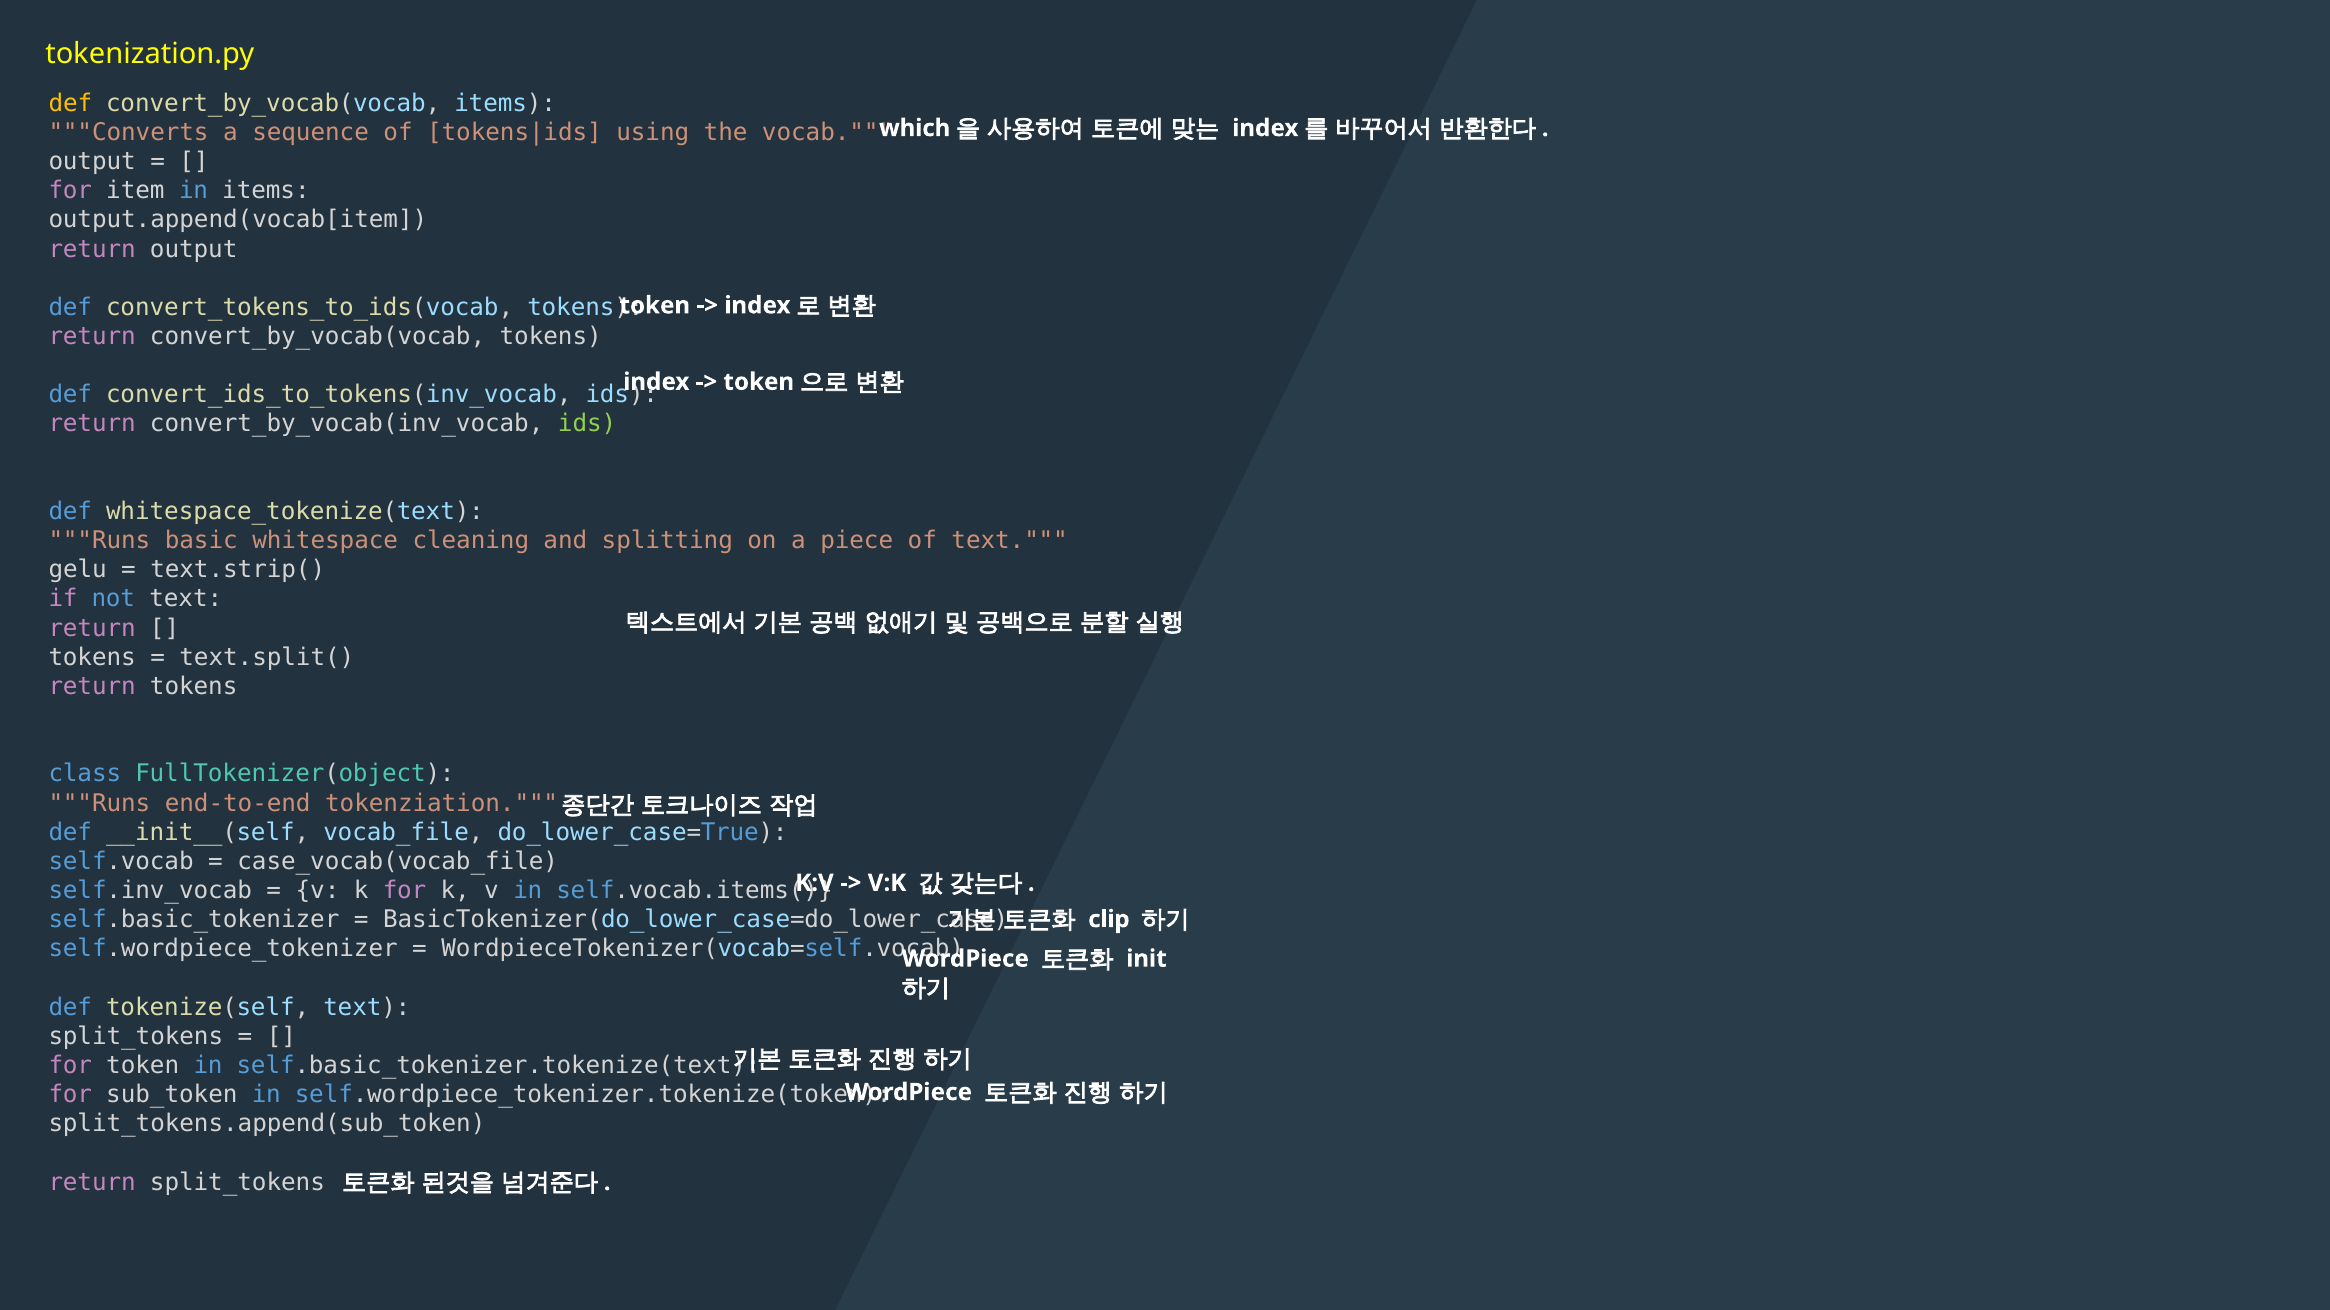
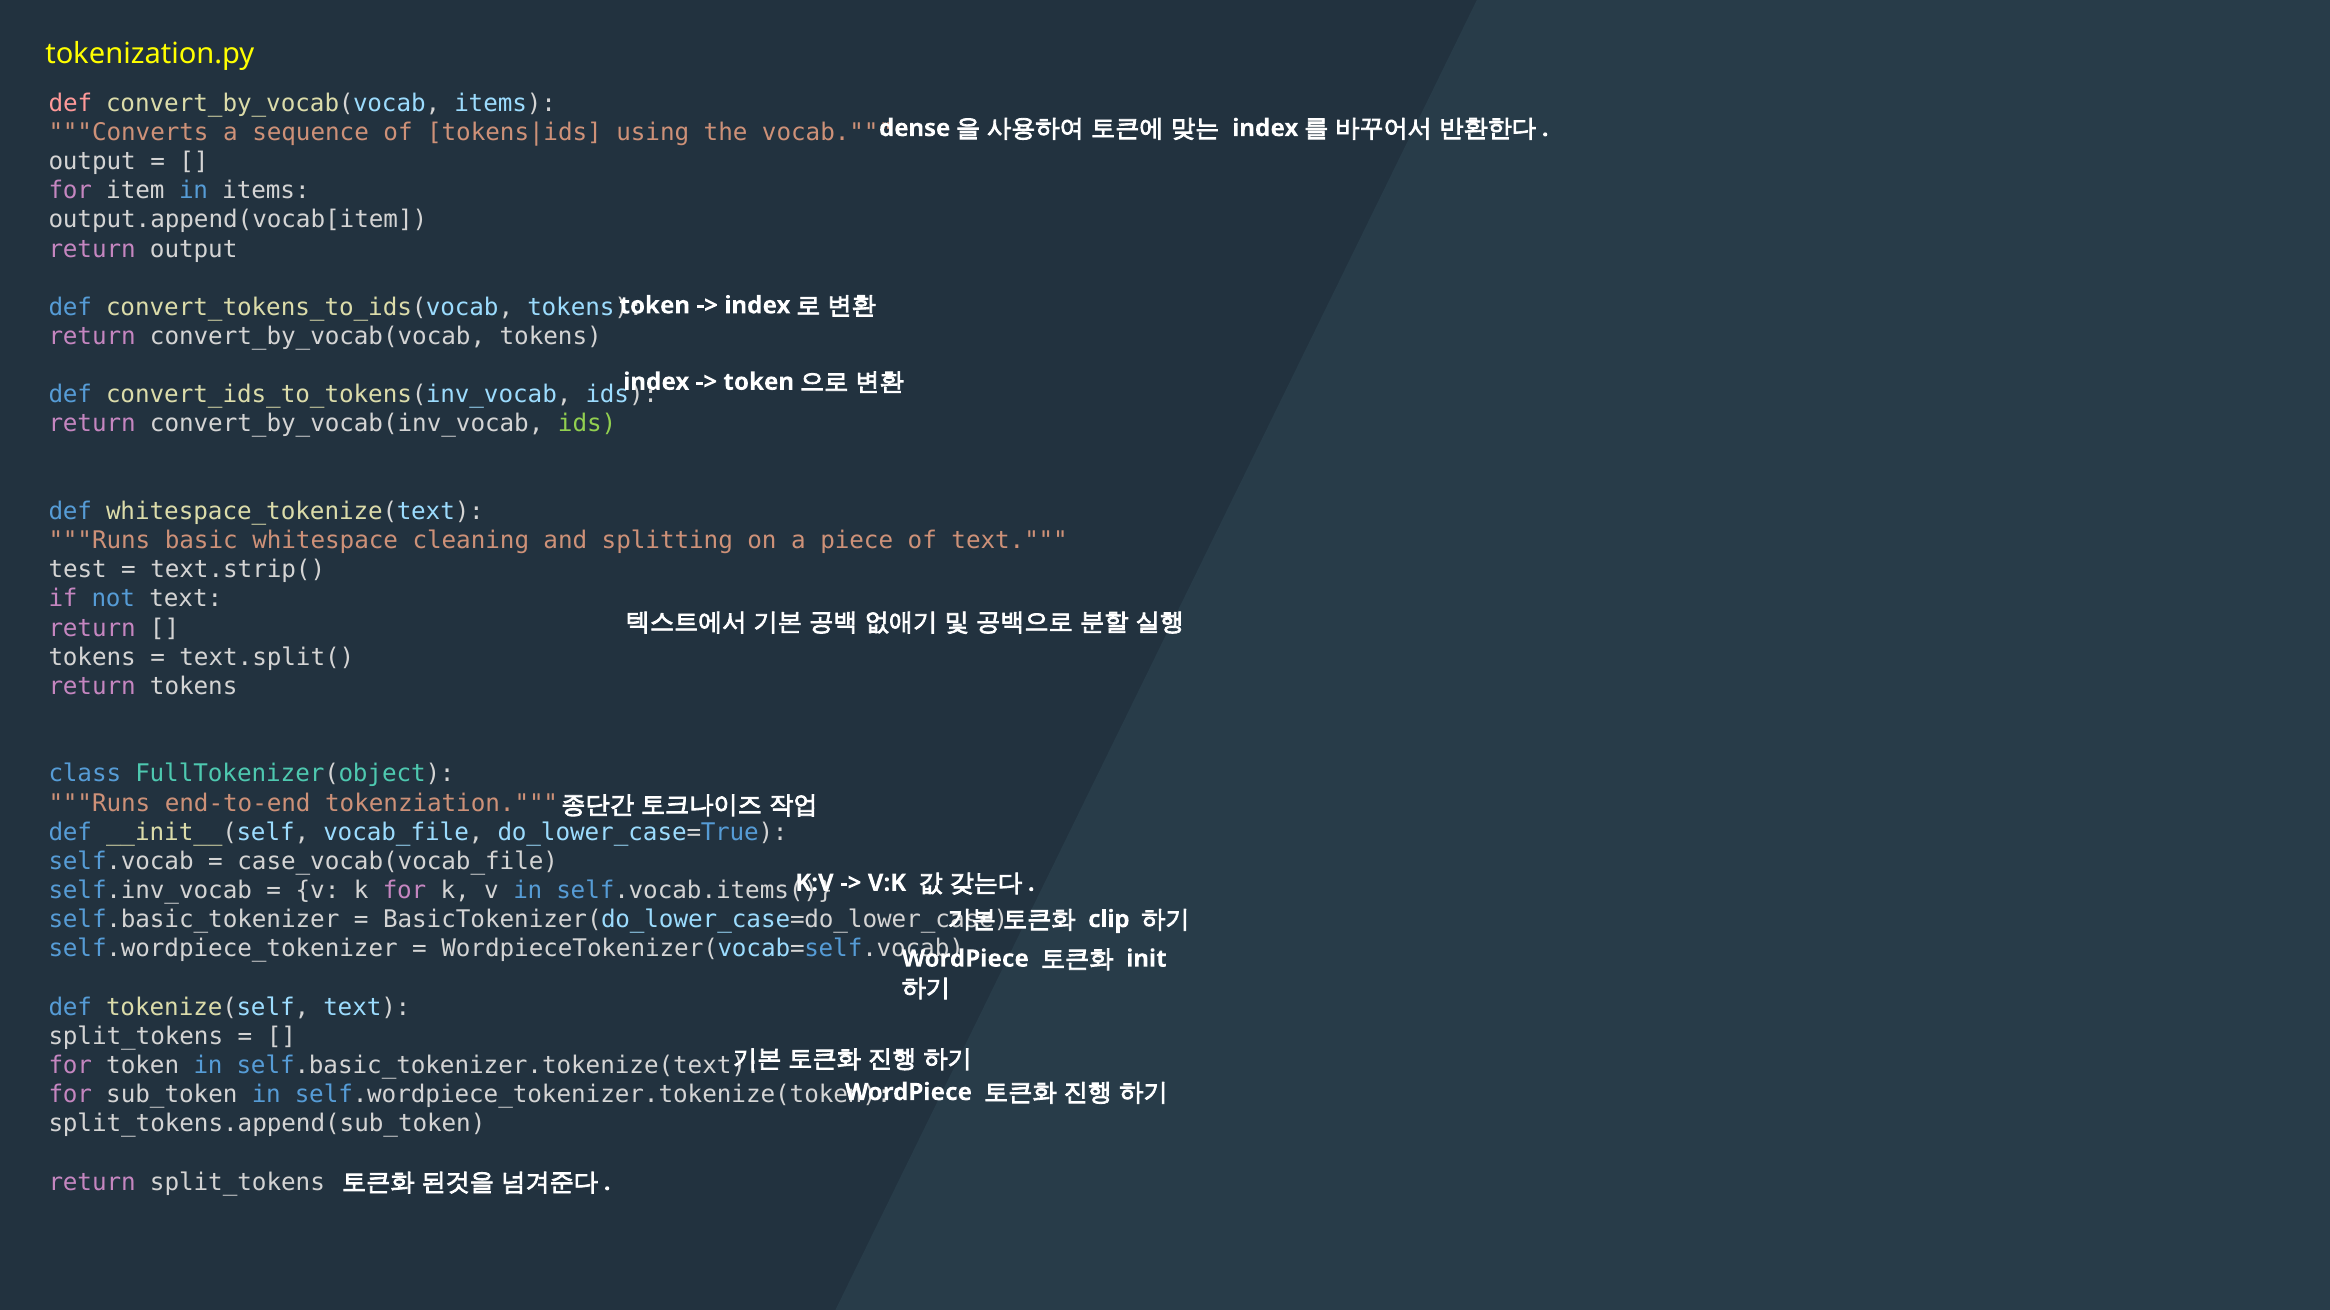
def at (70, 103) colour: yellow -> pink
which: which -> dense
gelu: gelu -> test
